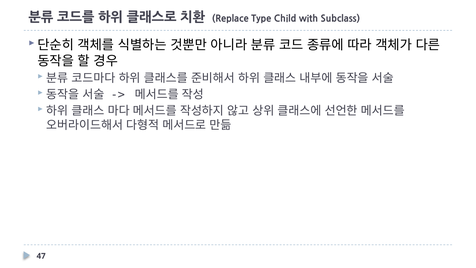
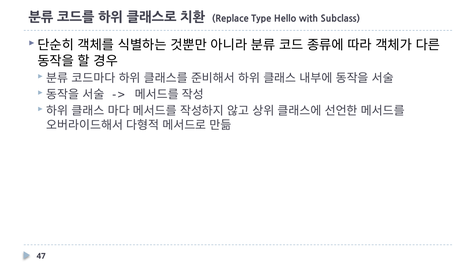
Child: Child -> Hello
